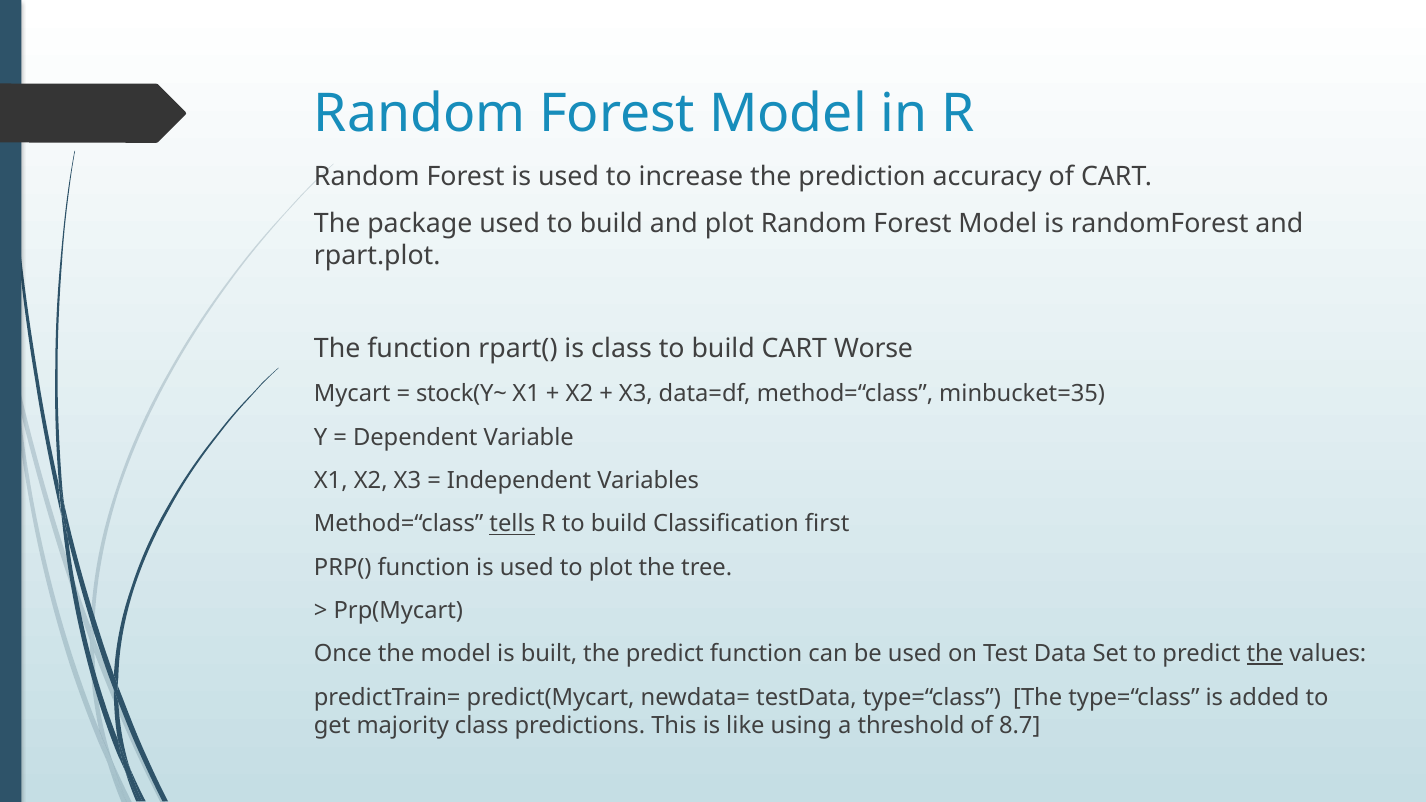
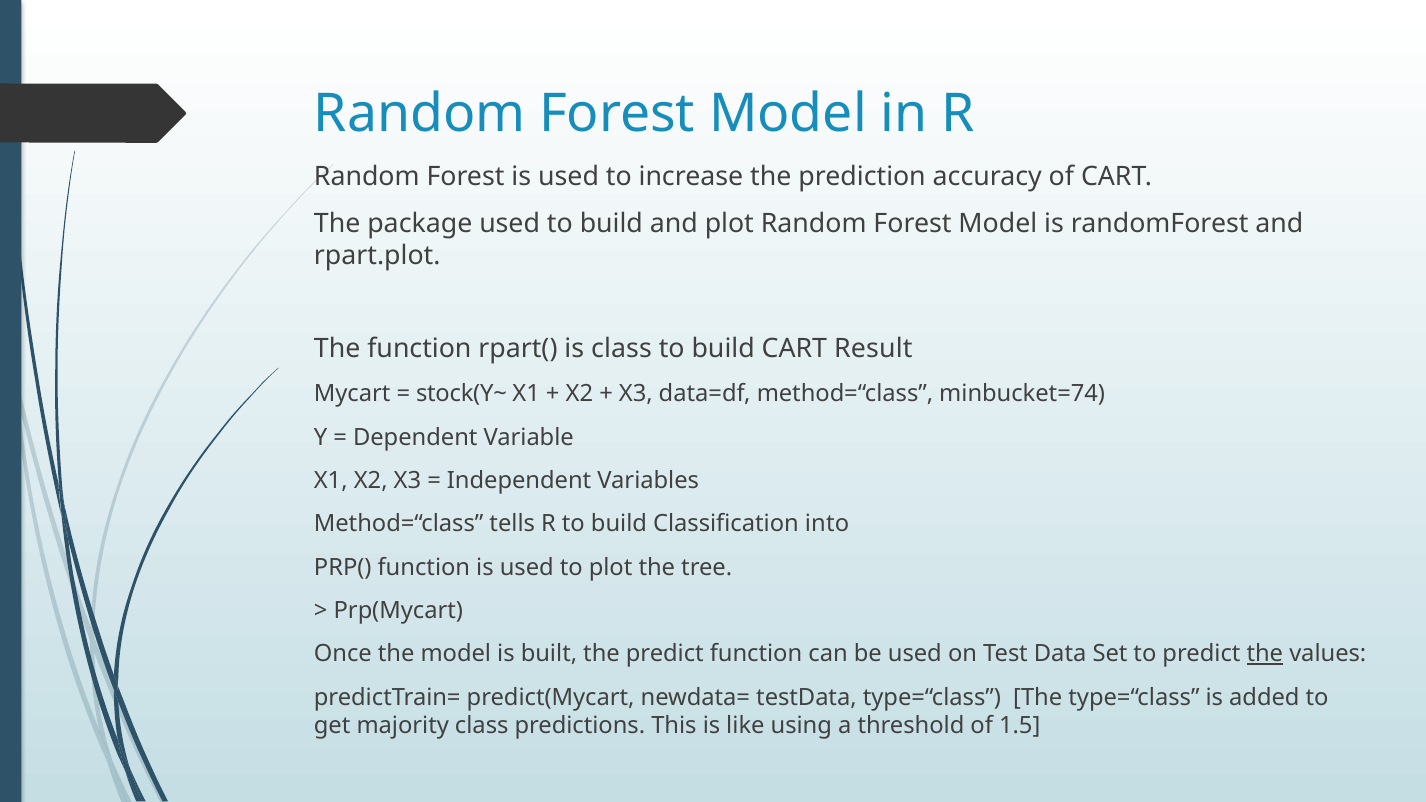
Worse: Worse -> Result
minbucket=35: minbucket=35 -> minbucket=74
tells underline: present -> none
first: first -> into
8.7: 8.7 -> 1.5
